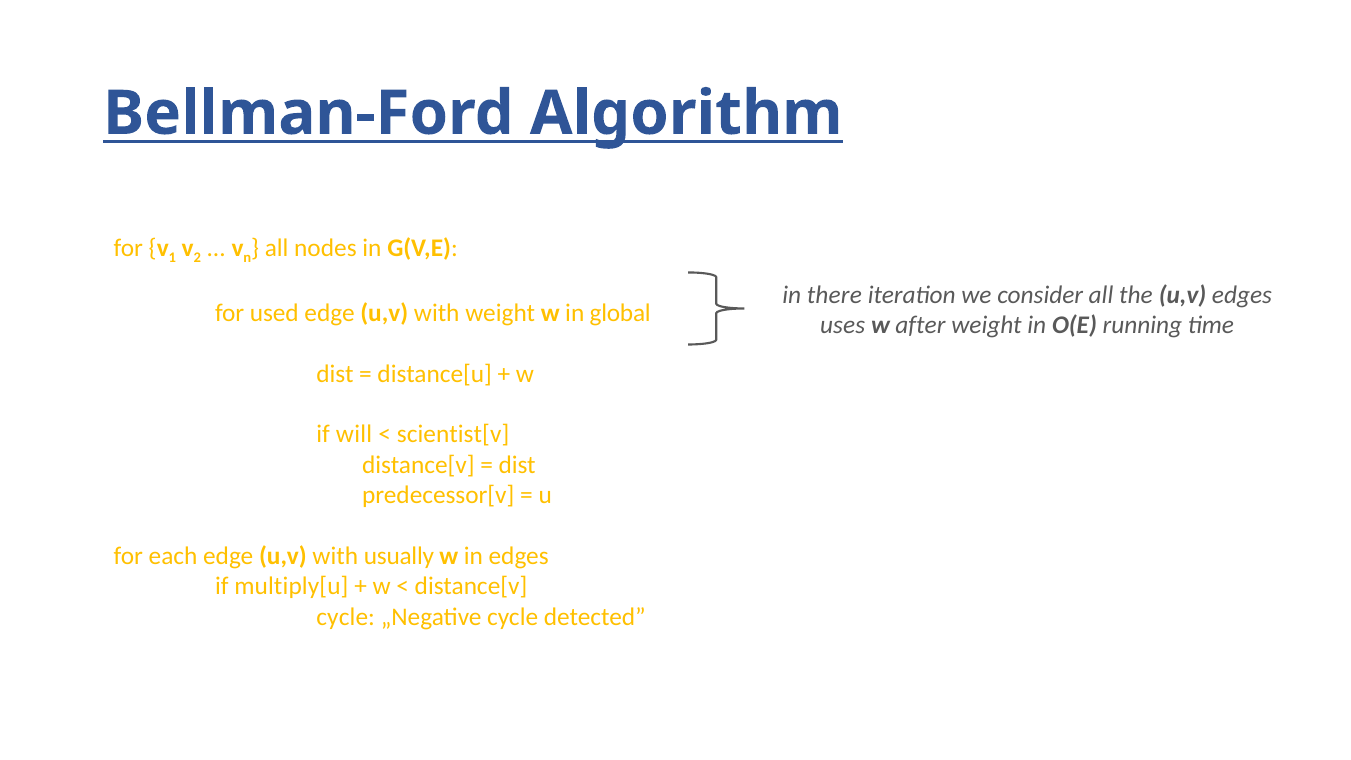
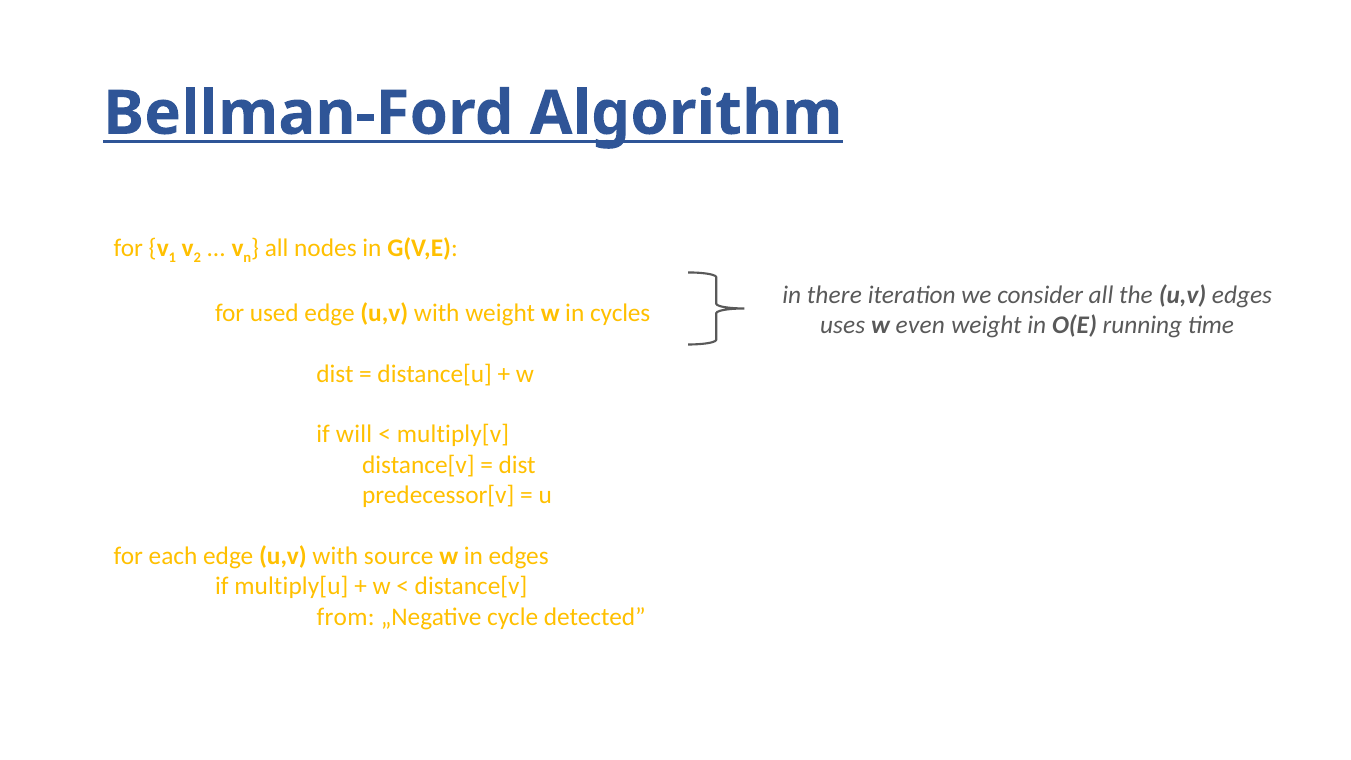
global: global -> cycles
after: after -> even
scientist[v: scientist[v -> multiply[v
usually: usually -> source
cycle at (346, 617): cycle -> from
